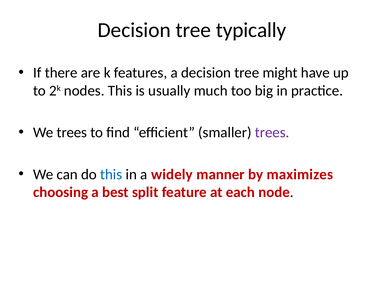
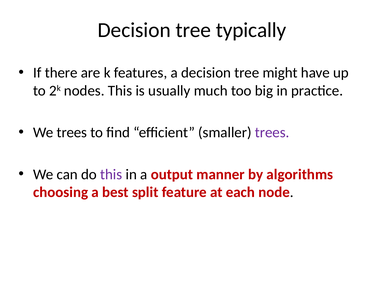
this at (111, 174) colour: blue -> purple
widely: widely -> output
maximizes: maximizes -> algorithms
